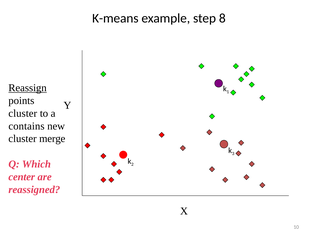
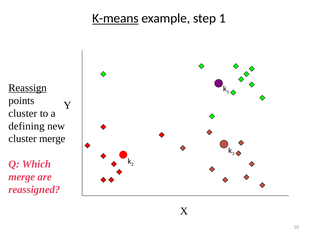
K-means underline: none -> present
step 8: 8 -> 1
contains: contains -> defining
center at (22, 177): center -> merge
